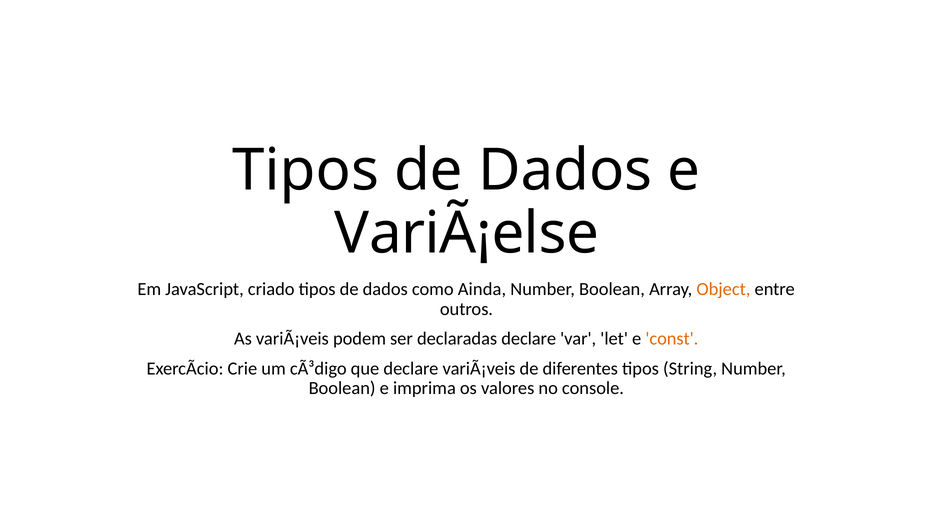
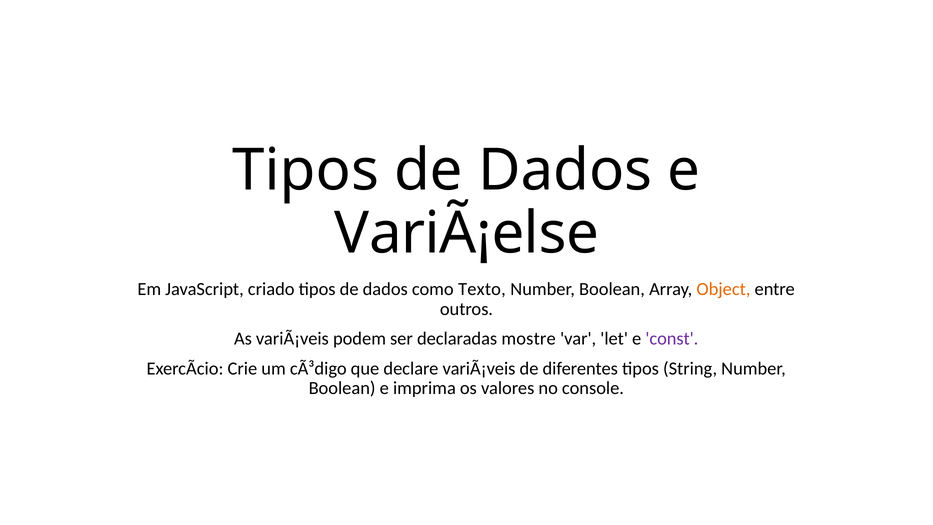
Ainda: Ainda -> Texto
declaradas declare: declare -> mostre
const colour: orange -> purple
